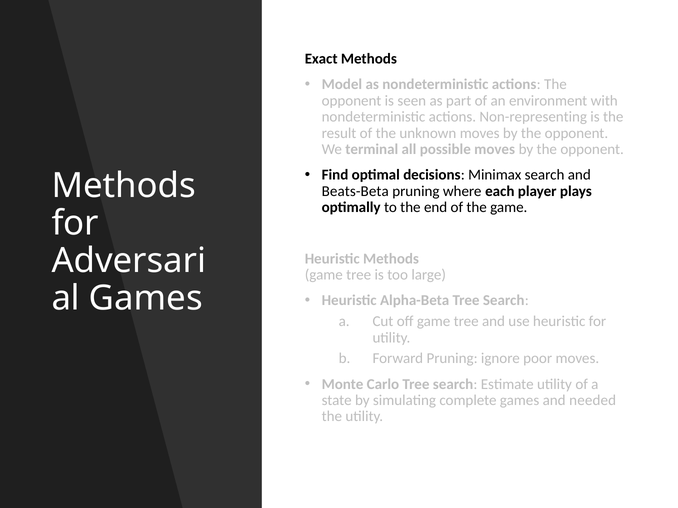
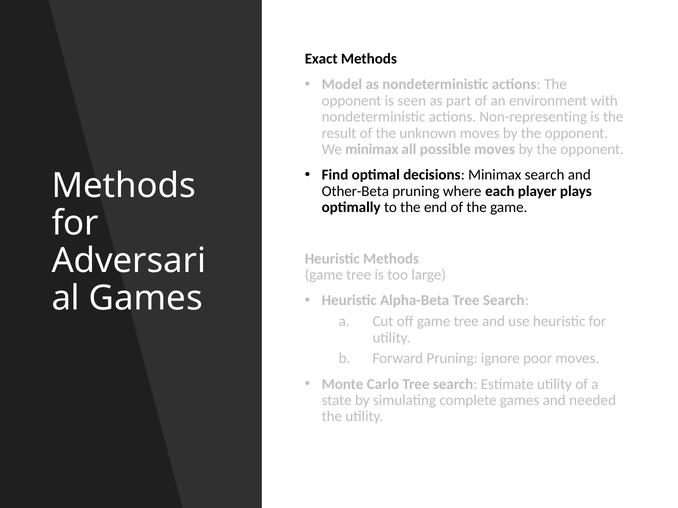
We terminal: terminal -> minimax
Beats-Beta: Beats-Beta -> Other-Beta
